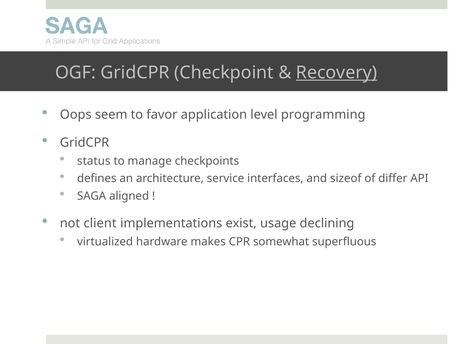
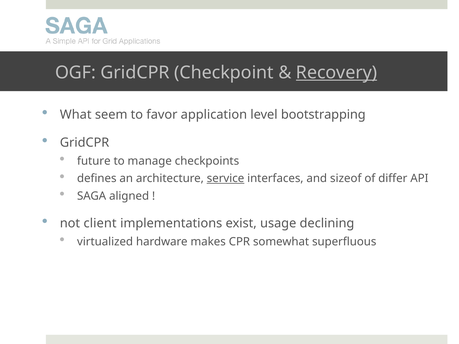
Oops: Oops -> What
programming: programming -> bootstrapping
status: status -> future
service underline: none -> present
